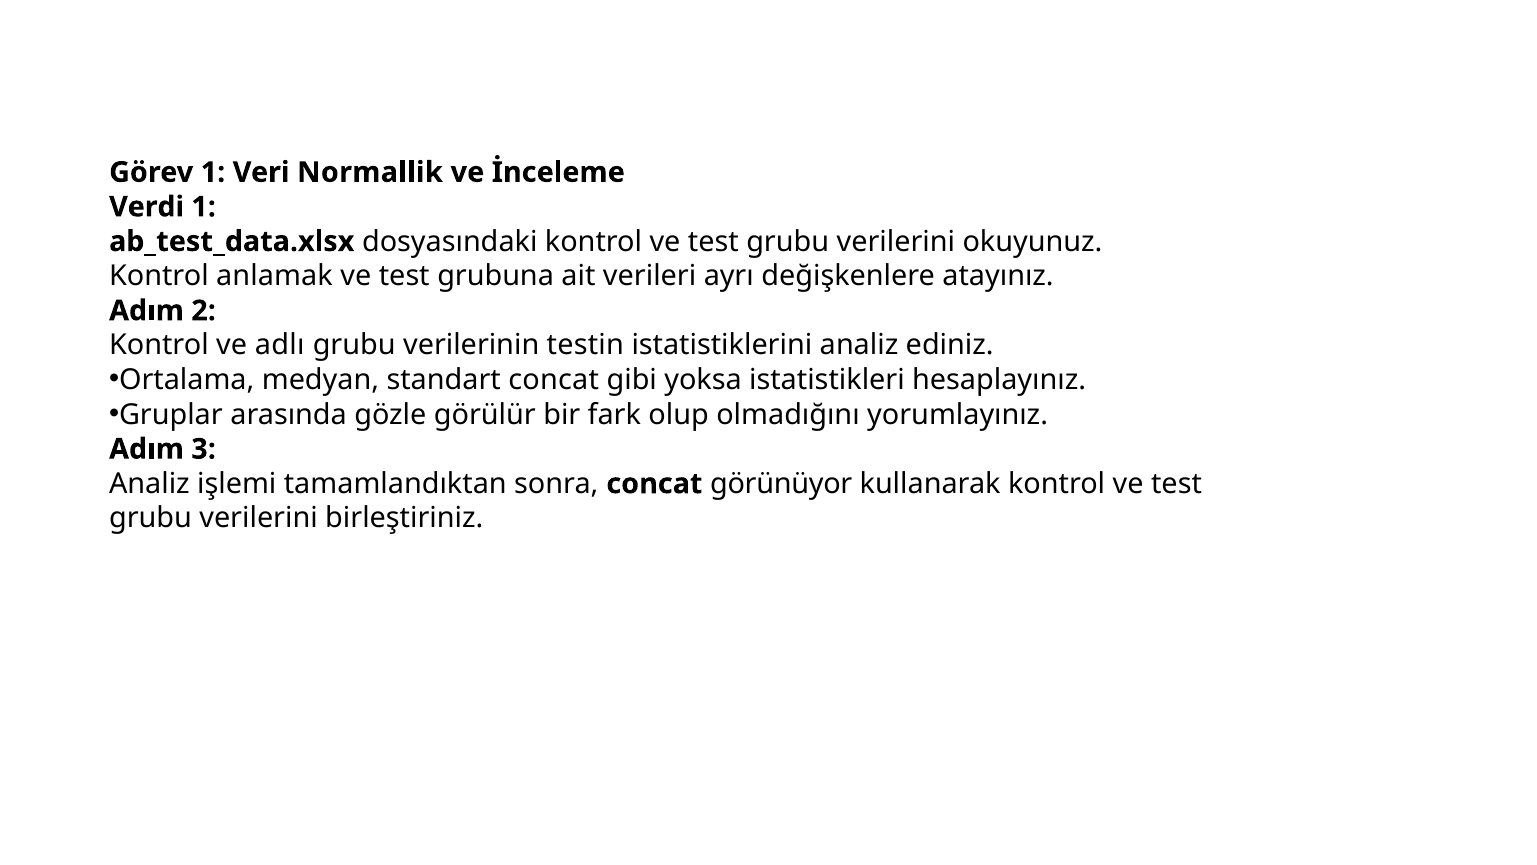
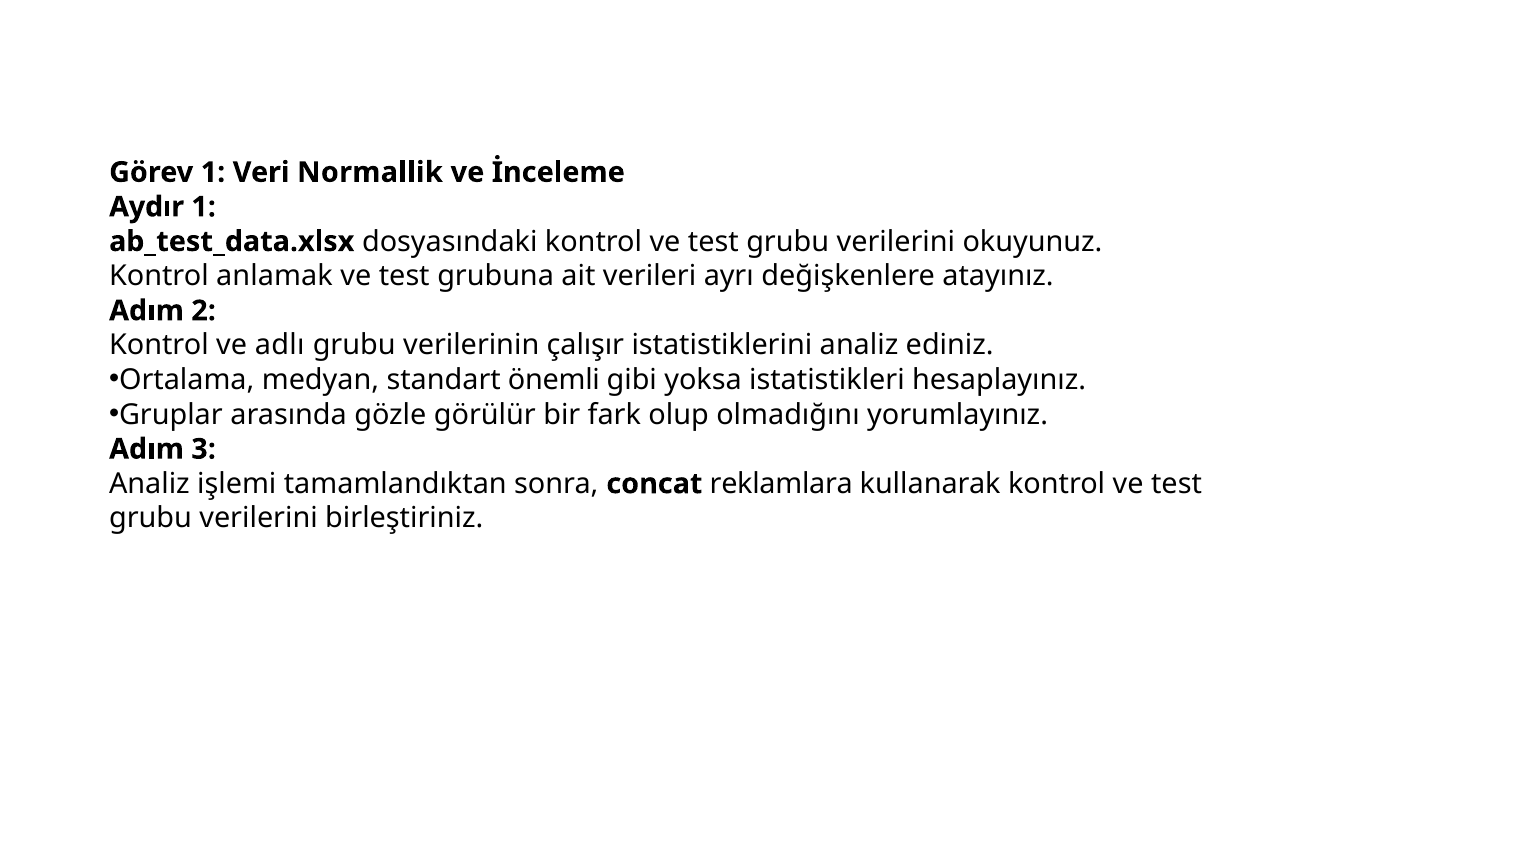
Verdi: Verdi -> Aydır
testin: testin -> çalışır
standart concat: concat -> önemli
görünüyor: görünüyor -> reklamlara
